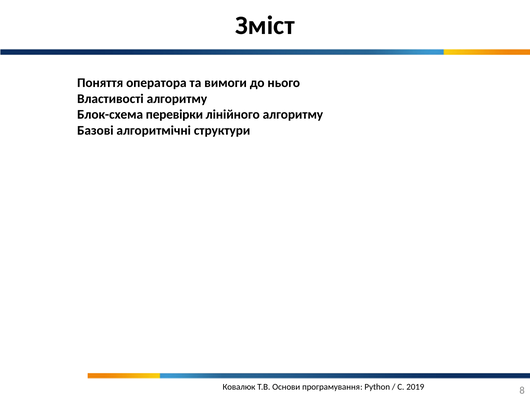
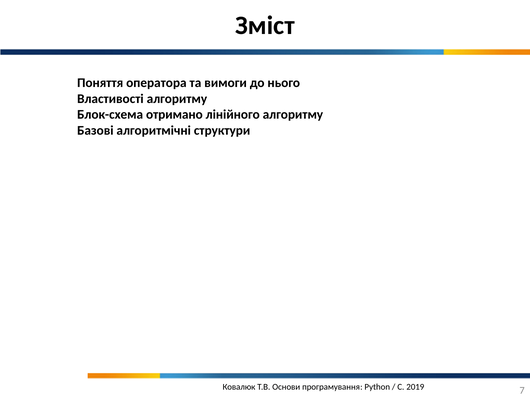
перевірки: перевірки -> отримано
8: 8 -> 7
